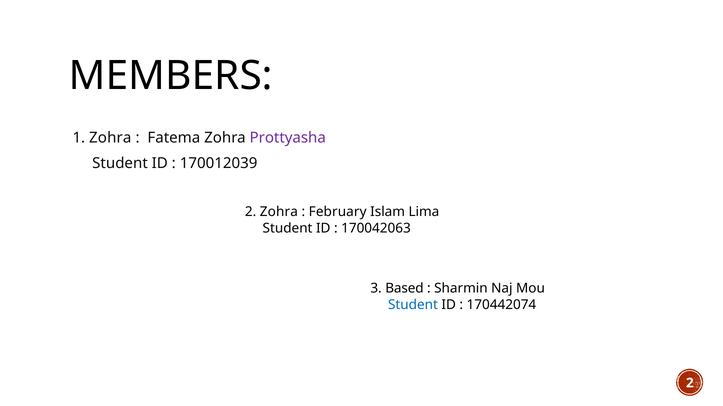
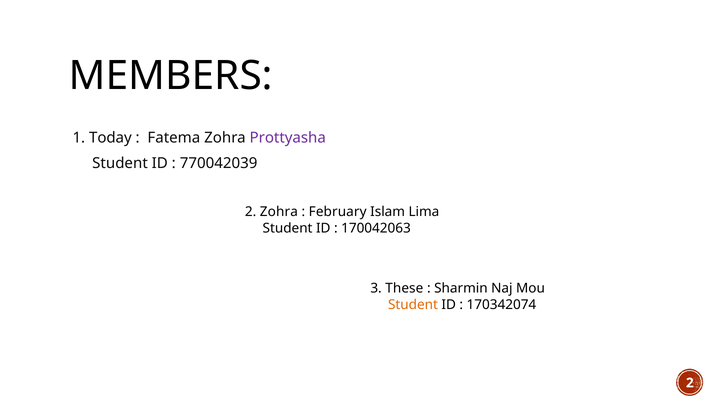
1 Zohra: Zohra -> Today
170012039: 170012039 -> 770042039
Based: Based -> These
Student at (413, 305) colour: blue -> orange
170442074: 170442074 -> 170342074
